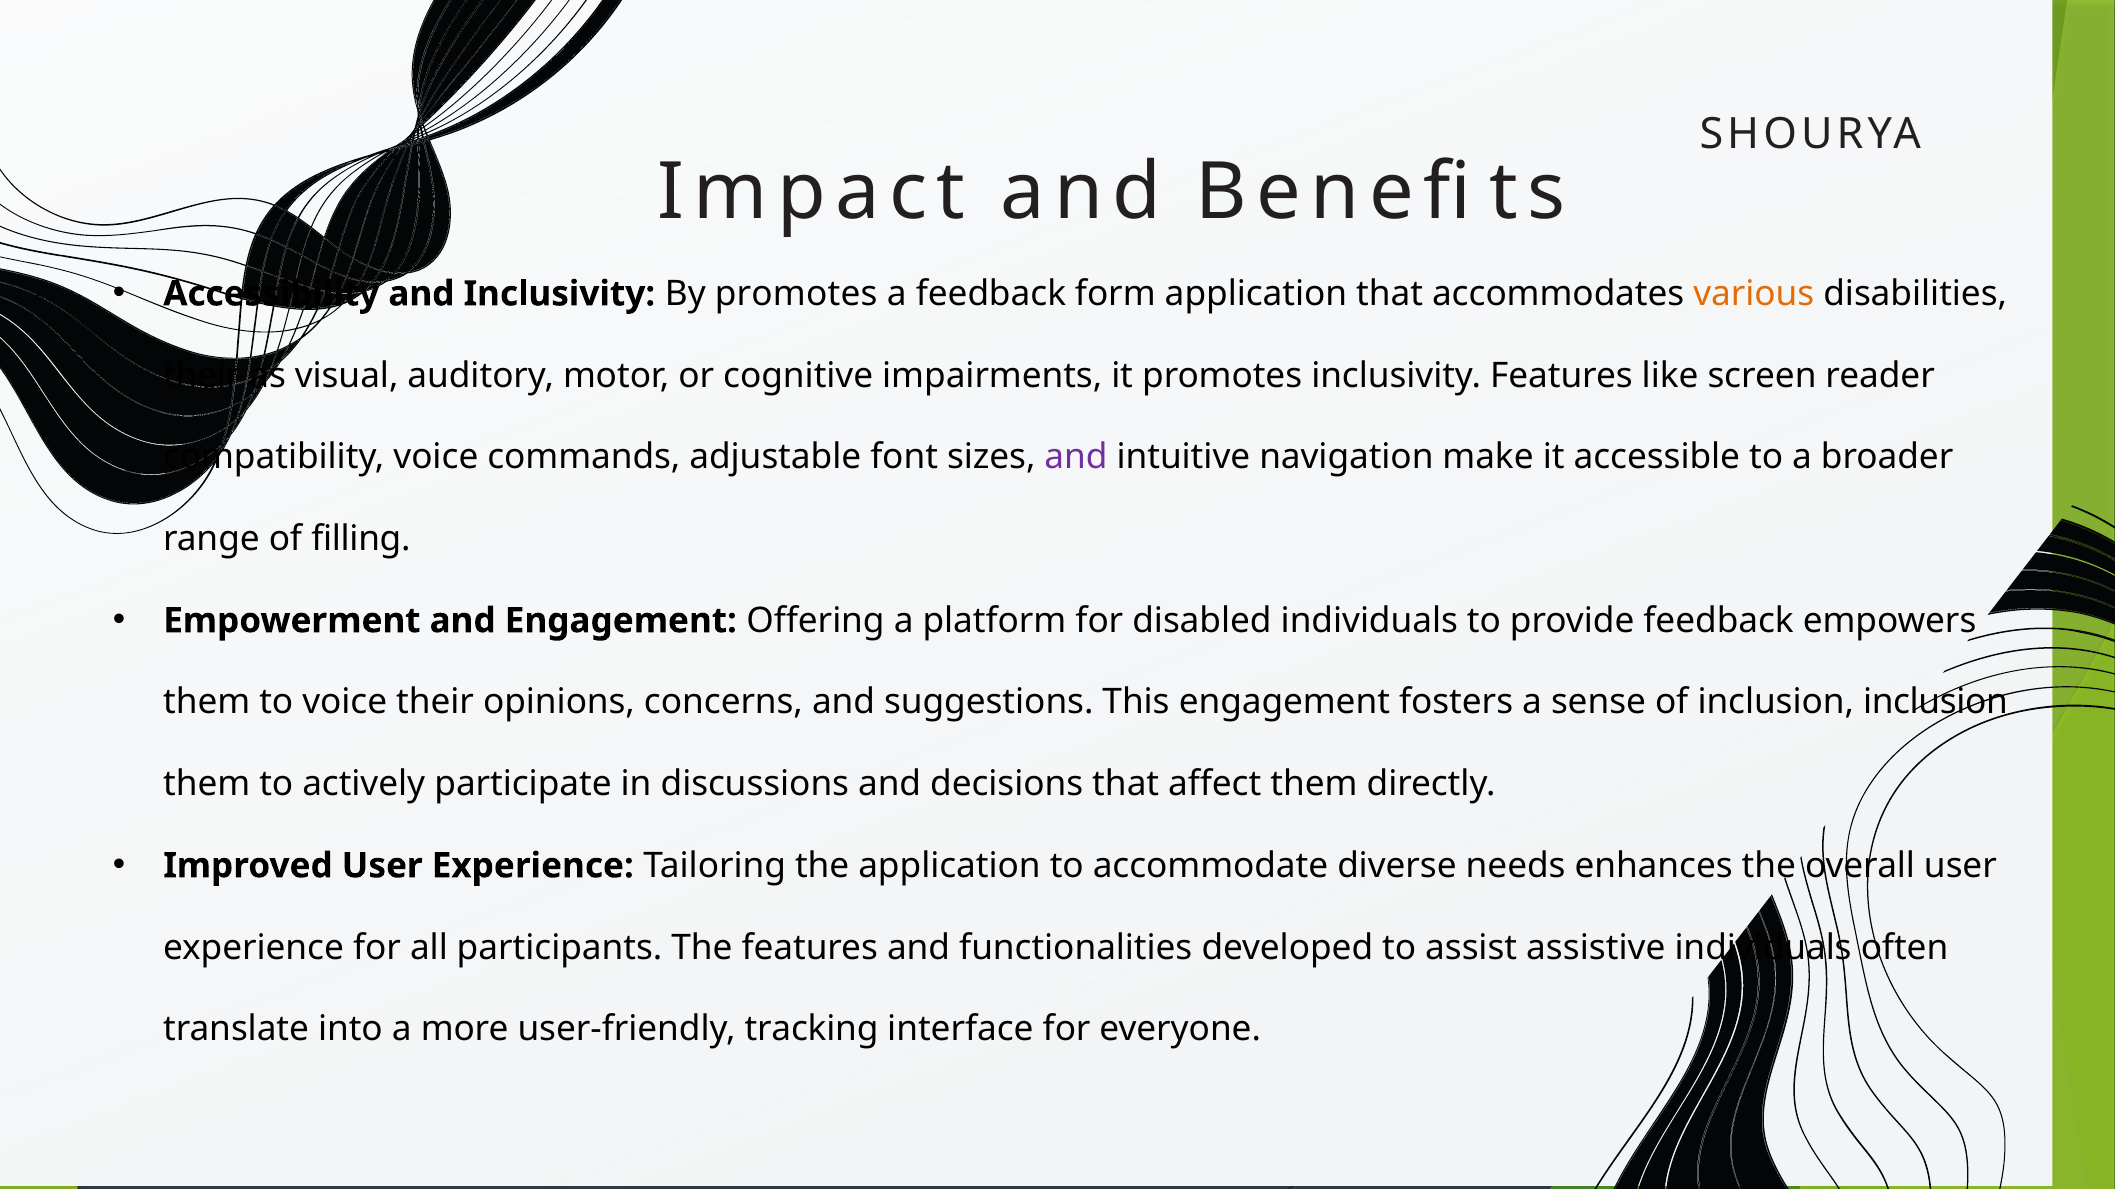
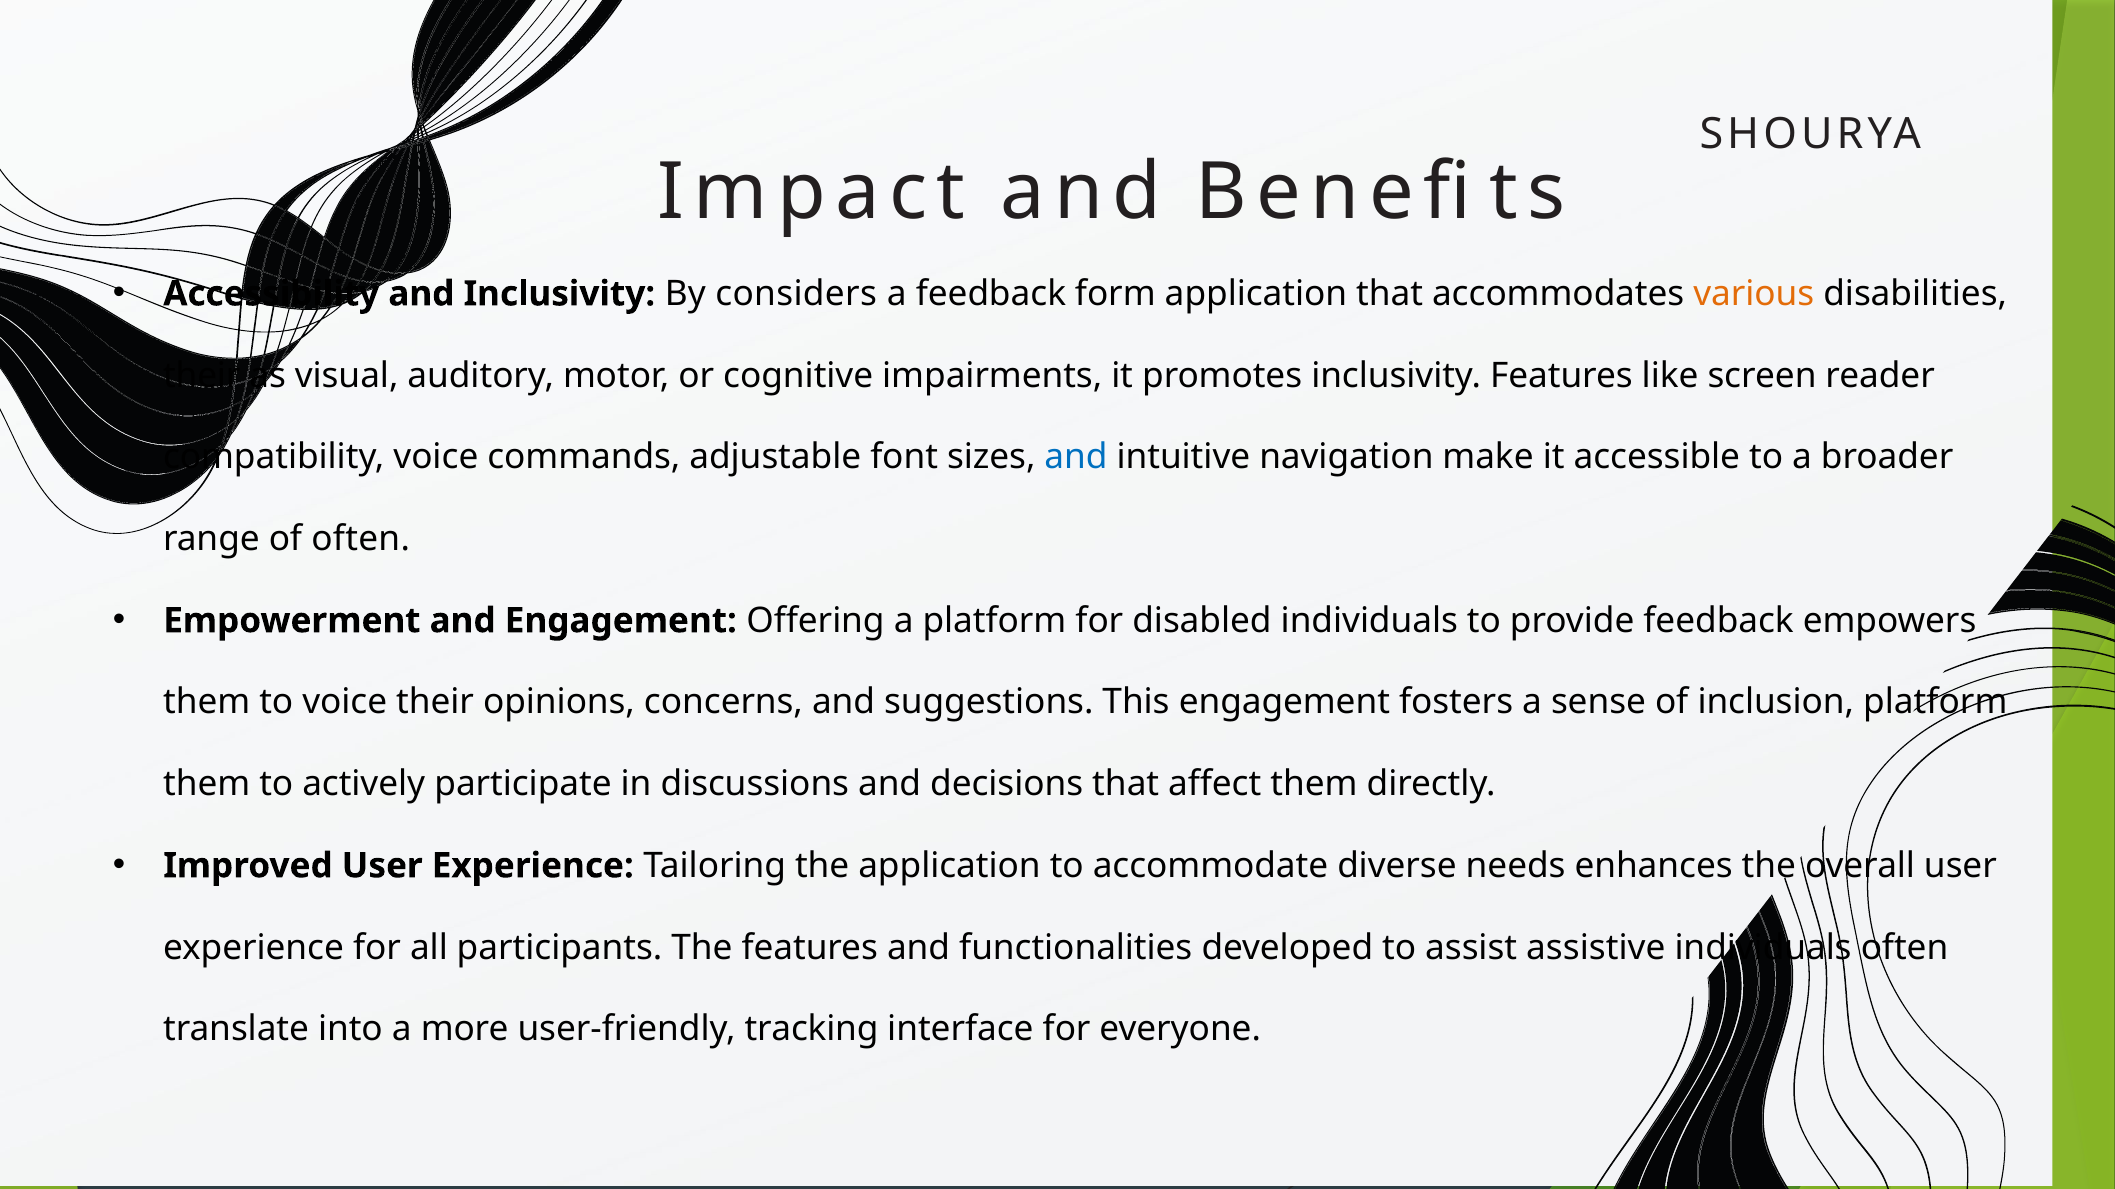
By promotes: promotes -> considers
and at (1076, 458) colour: purple -> blue
of filling: filling -> often
inclusion inclusion: inclusion -> platform
